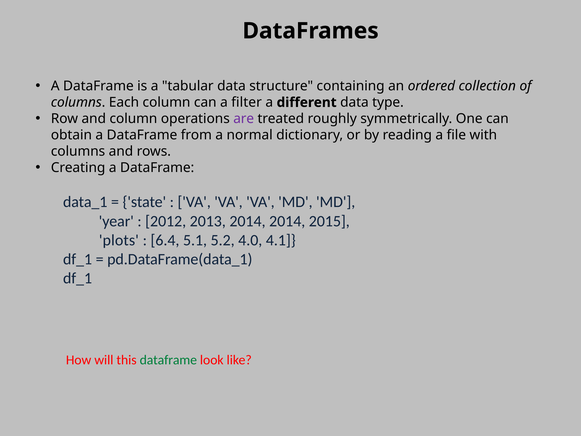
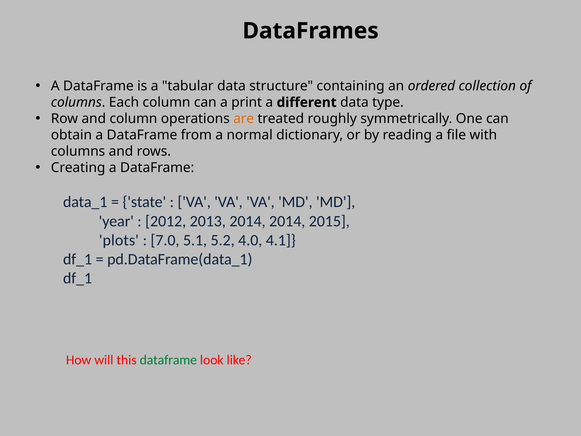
filter: filter -> print
are colour: purple -> orange
6.4: 6.4 -> 7.0
